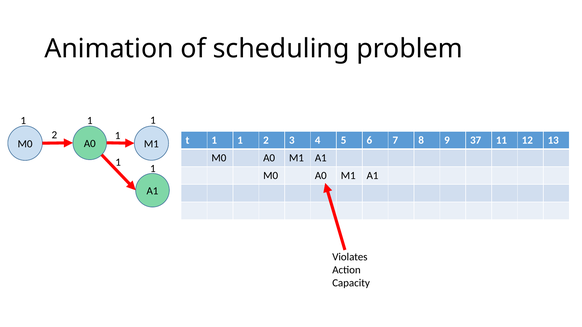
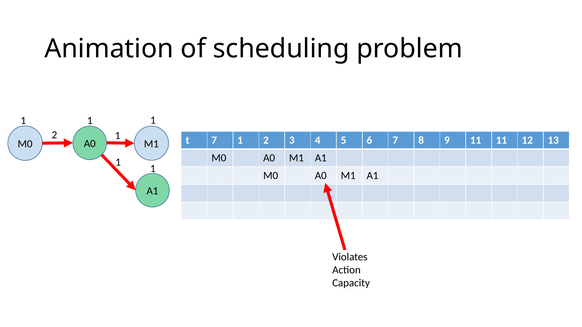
t 1: 1 -> 7
9 37: 37 -> 11
